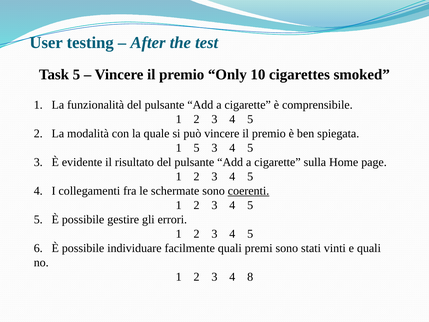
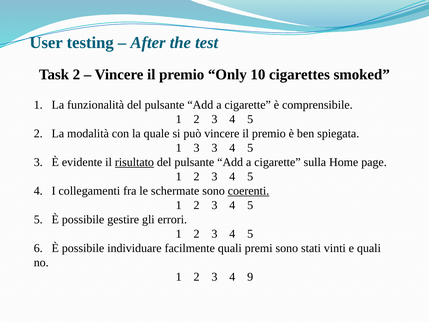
Task 5: 5 -> 2
1 5: 5 -> 3
risultato underline: none -> present
8: 8 -> 9
